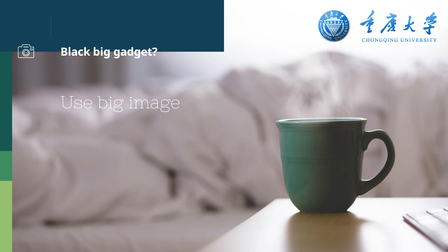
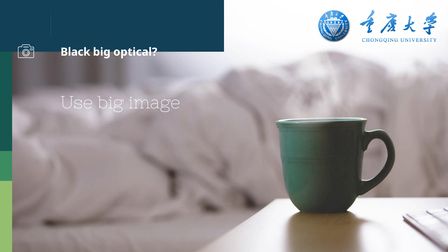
gadget: gadget -> optical
